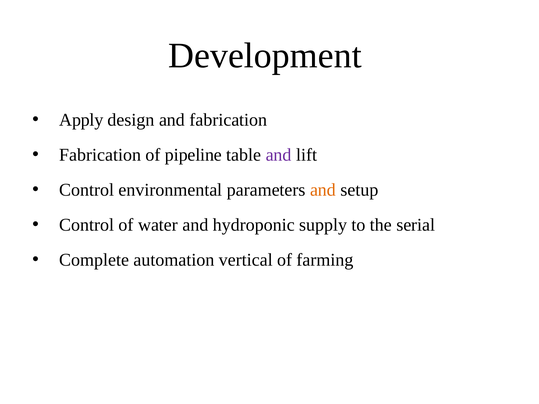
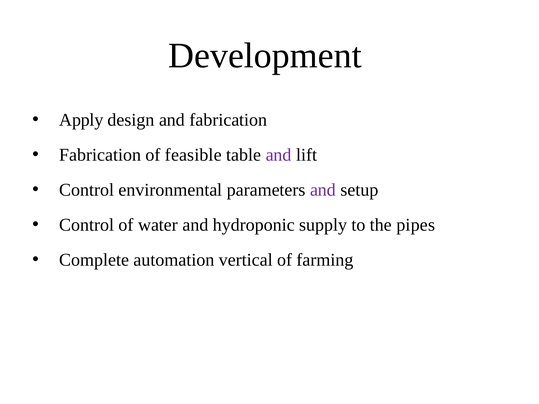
pipeline: pipeline -> feasible
and at (323, 190) colour: orange -> purple
serial: serial -> pipes
